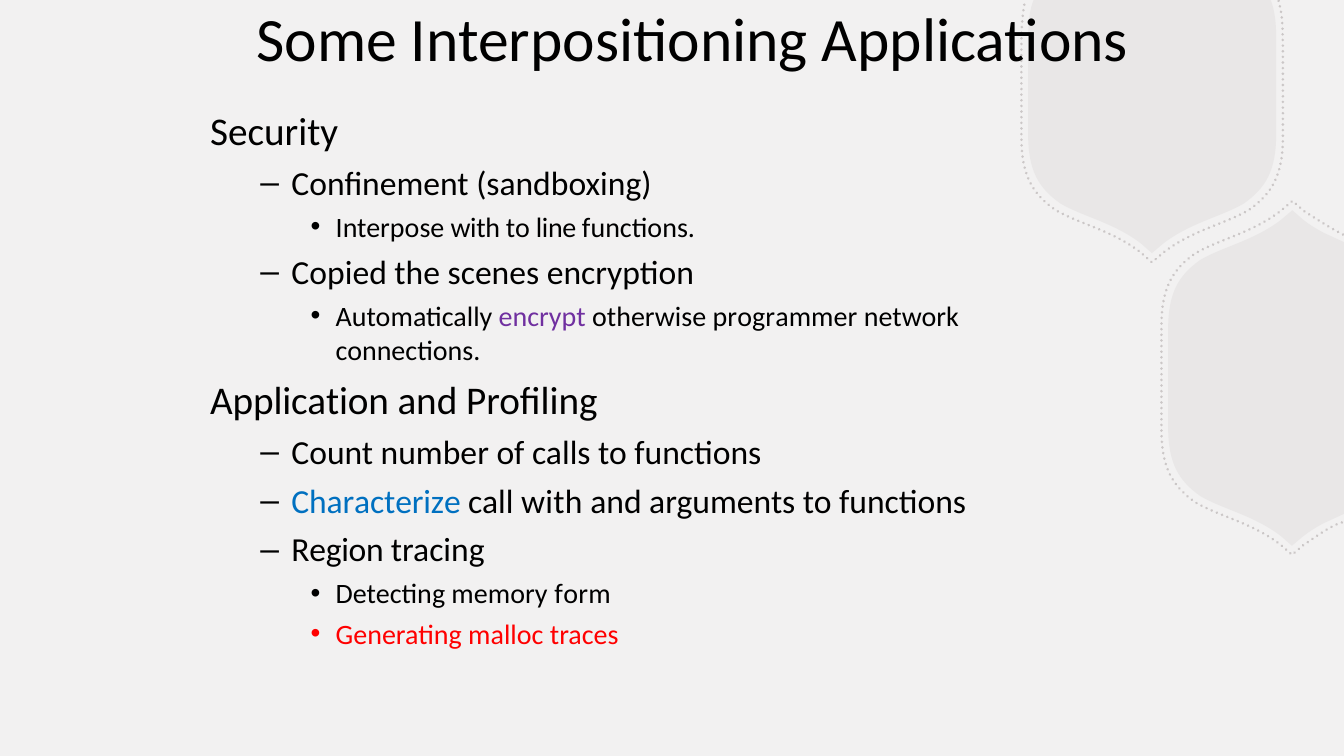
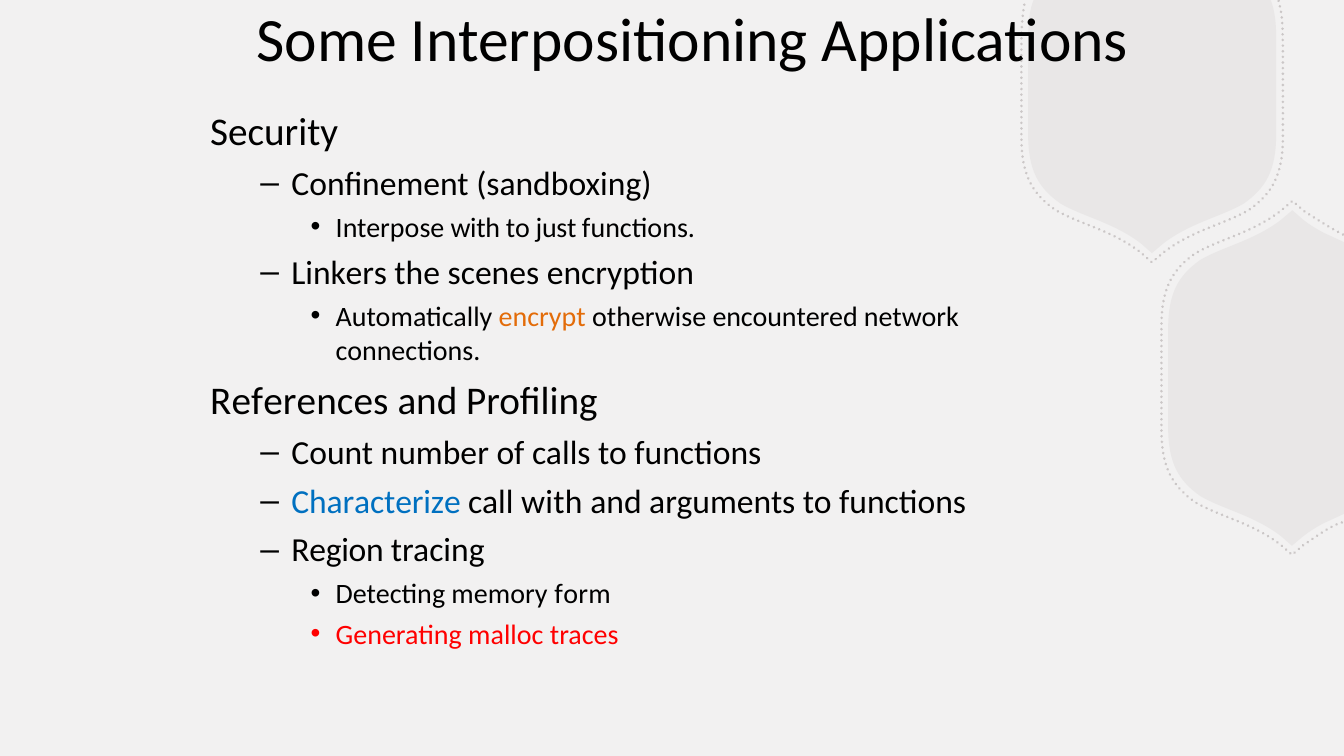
line: line -> just
Copied: Copied -> Linkers
encrypt colour: purple -> orange
programmer: programmer -> encountered
Application: Application -> References
